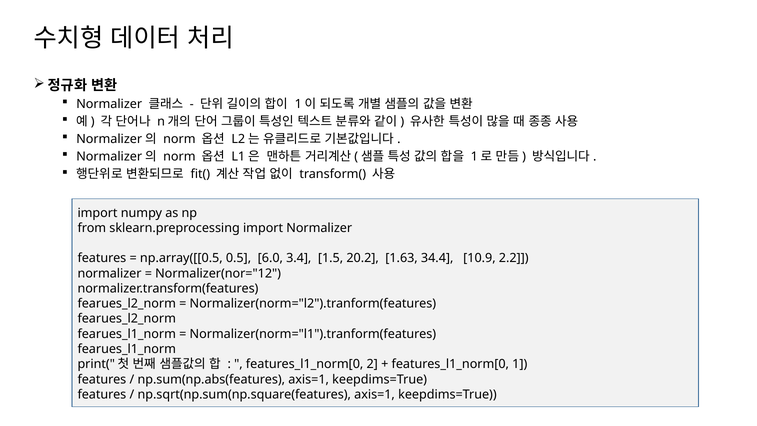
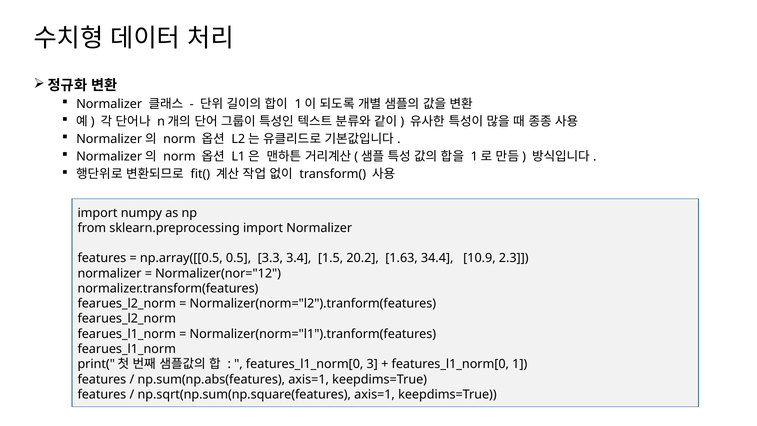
6.0: 6.0 -> 3.3
2.2: 2.2 -> 2.3
2: 2 -> 3
